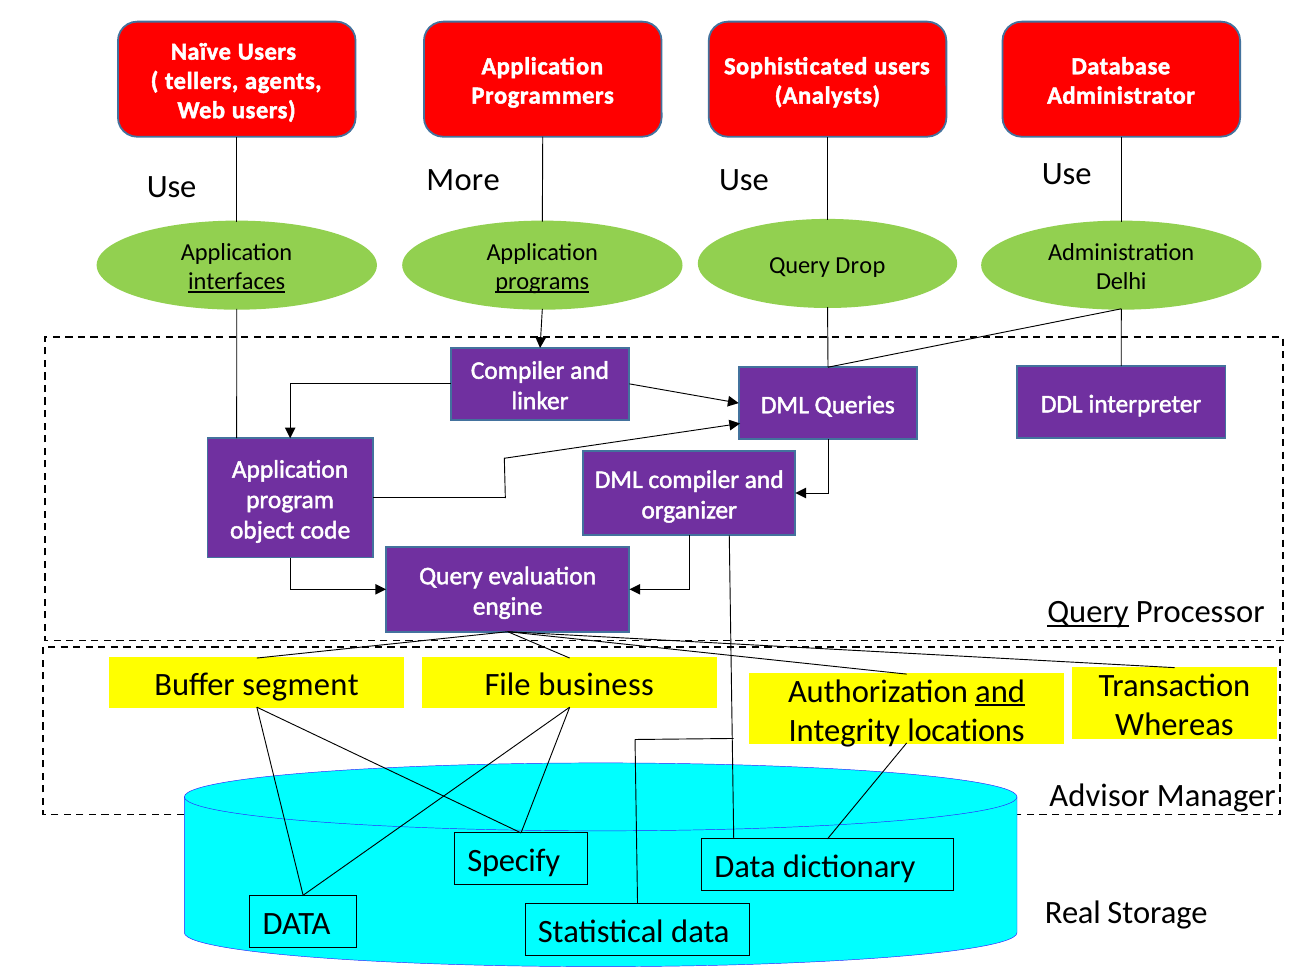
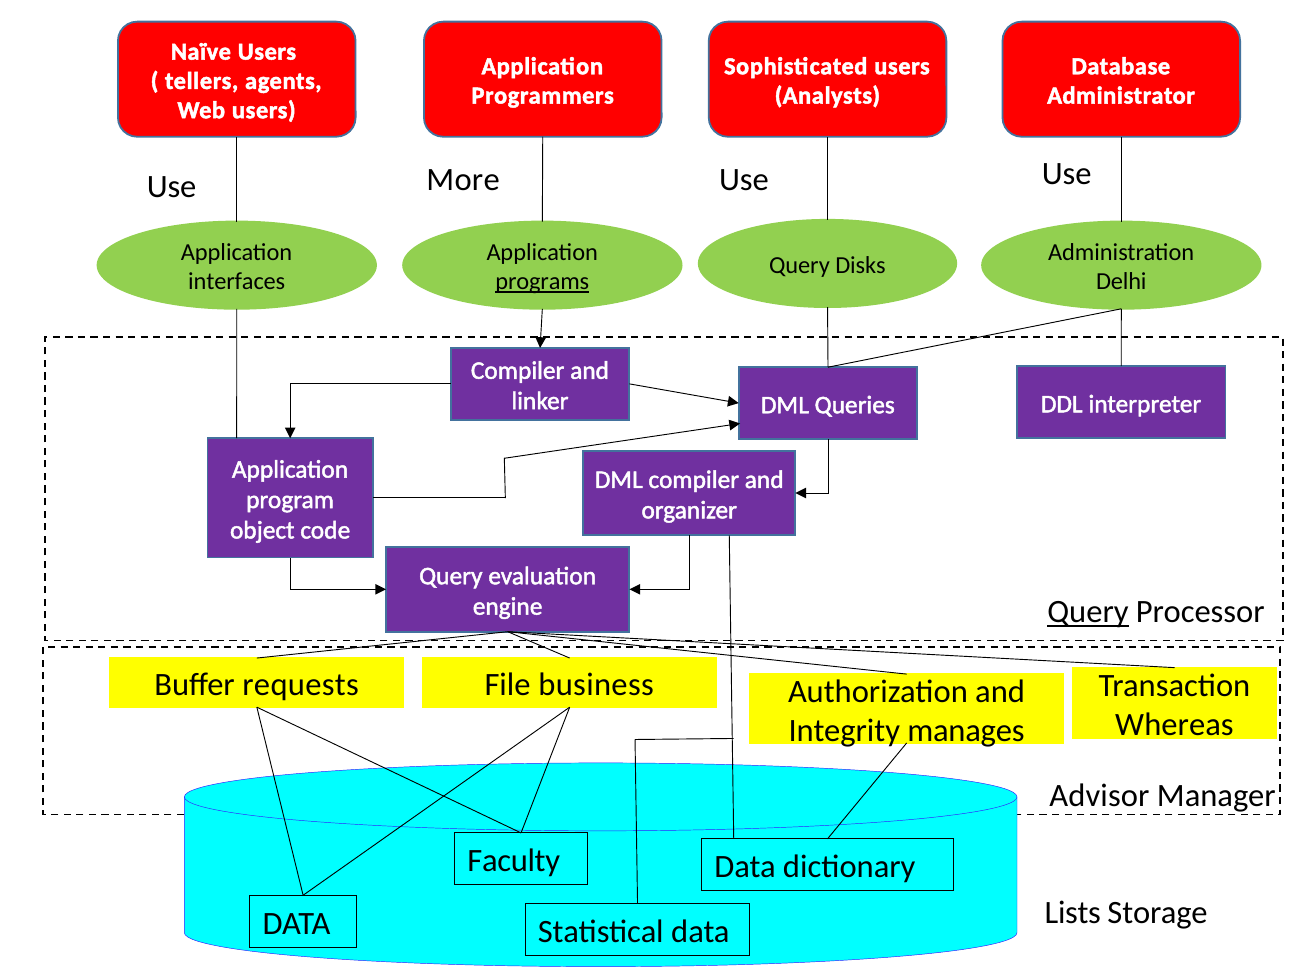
Drop: Drop -> Disks
interfaces underline: present -> none
segment: segment -> requests
and at (1000, 691) underline: present -> none
locations: locations -> manages
Specify: Specify -> Faculty
Real: Real -> Lists
